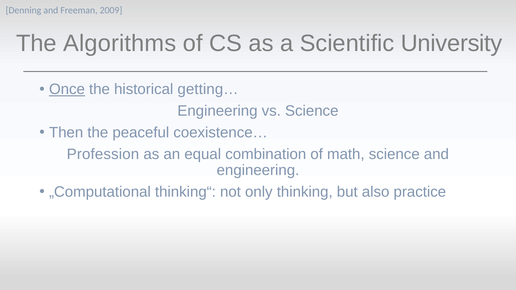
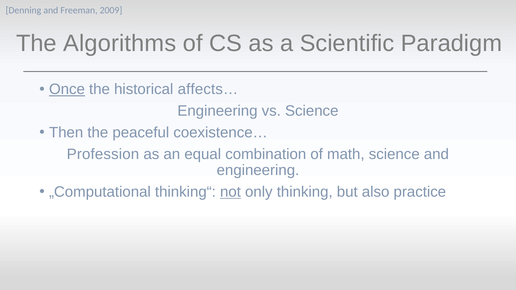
University: University -> Paradigm
getting…: getting… -> affects…
not underline: none -> present
